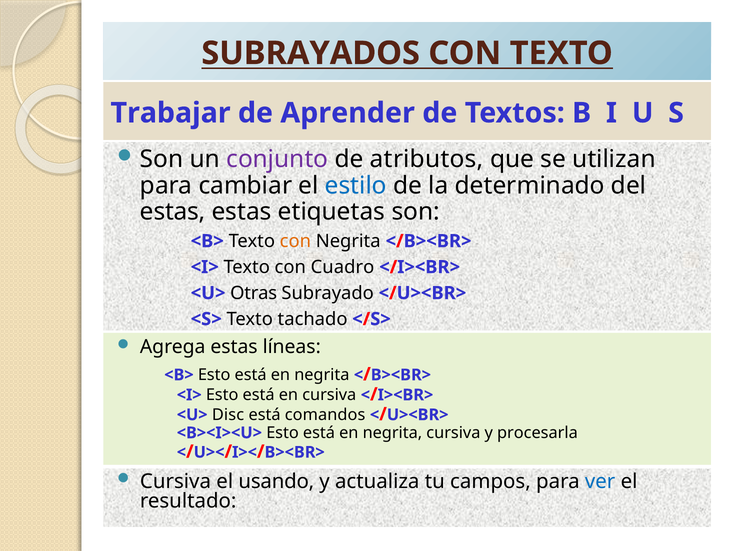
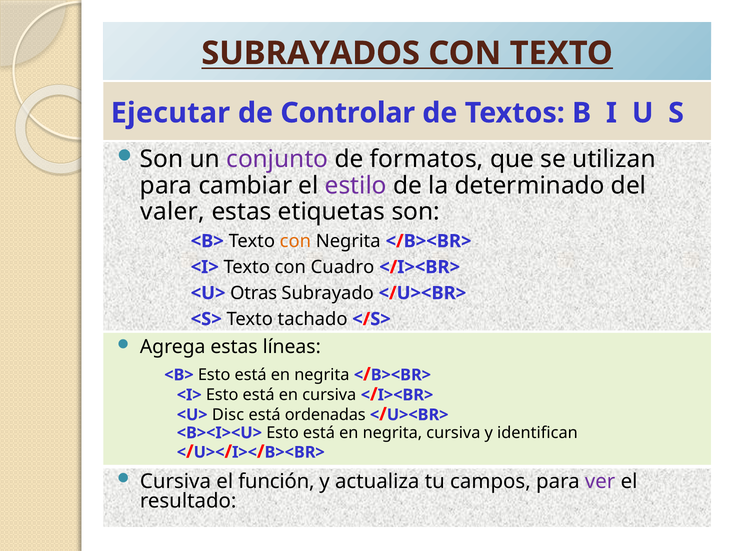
Trabajar: Trabajar -> Ejecutar
Aprender: Aprender -> Controlar
atributos: atributos -> formatos
estilo colour: blue -> purple
estas at (173, 212): estas -> valer
comandos: comandos -> ordenadas
procesarla: procesarla -> identifican
usando: usando -> función
ver colour: blue -> purple
